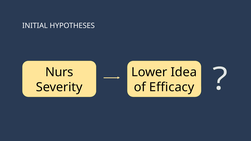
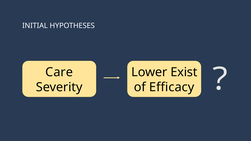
Nurs: Nurs -> Care
Idea: Idea -> Exist
